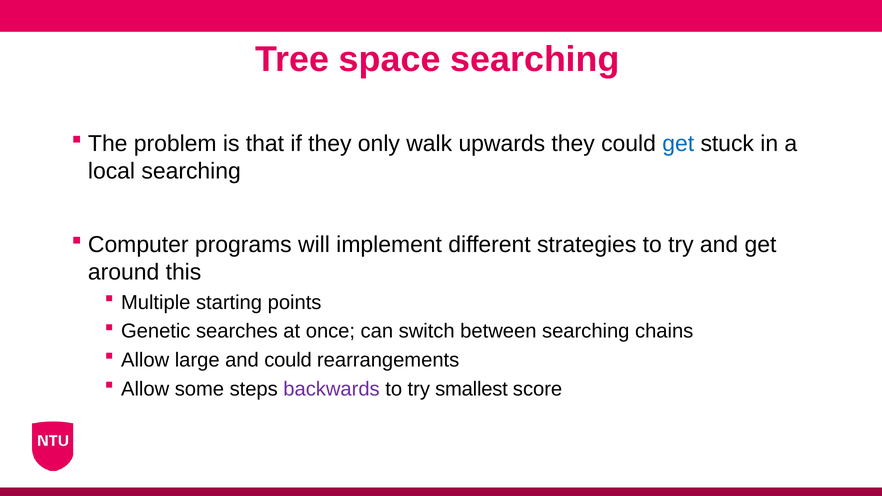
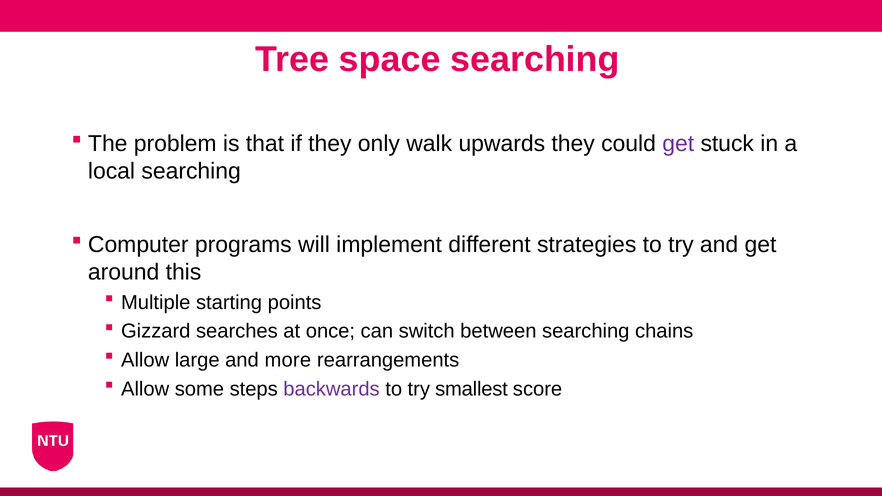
get at (678, 144) colour: blue -> purple
Genetic: Genetic -> Gizzard
and could: could -> more
